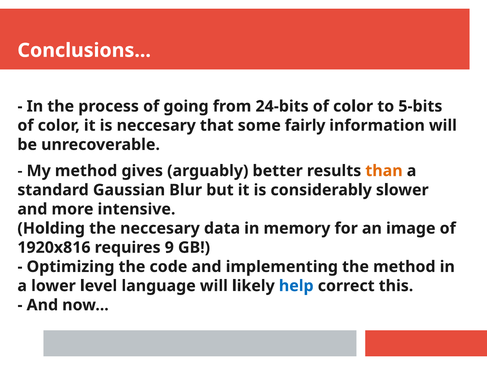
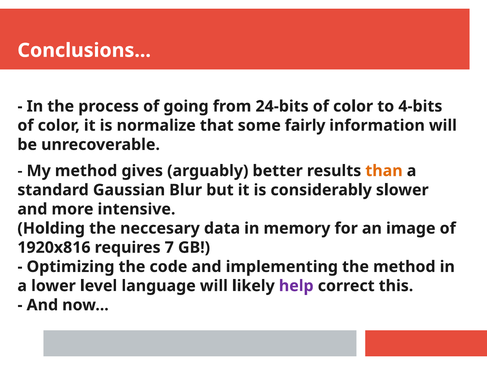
5-bits: 5-bits -> 4-bits
is neccesary: neccesary -> normalize
9: 9 -> 7
help colour: blue -> purple
